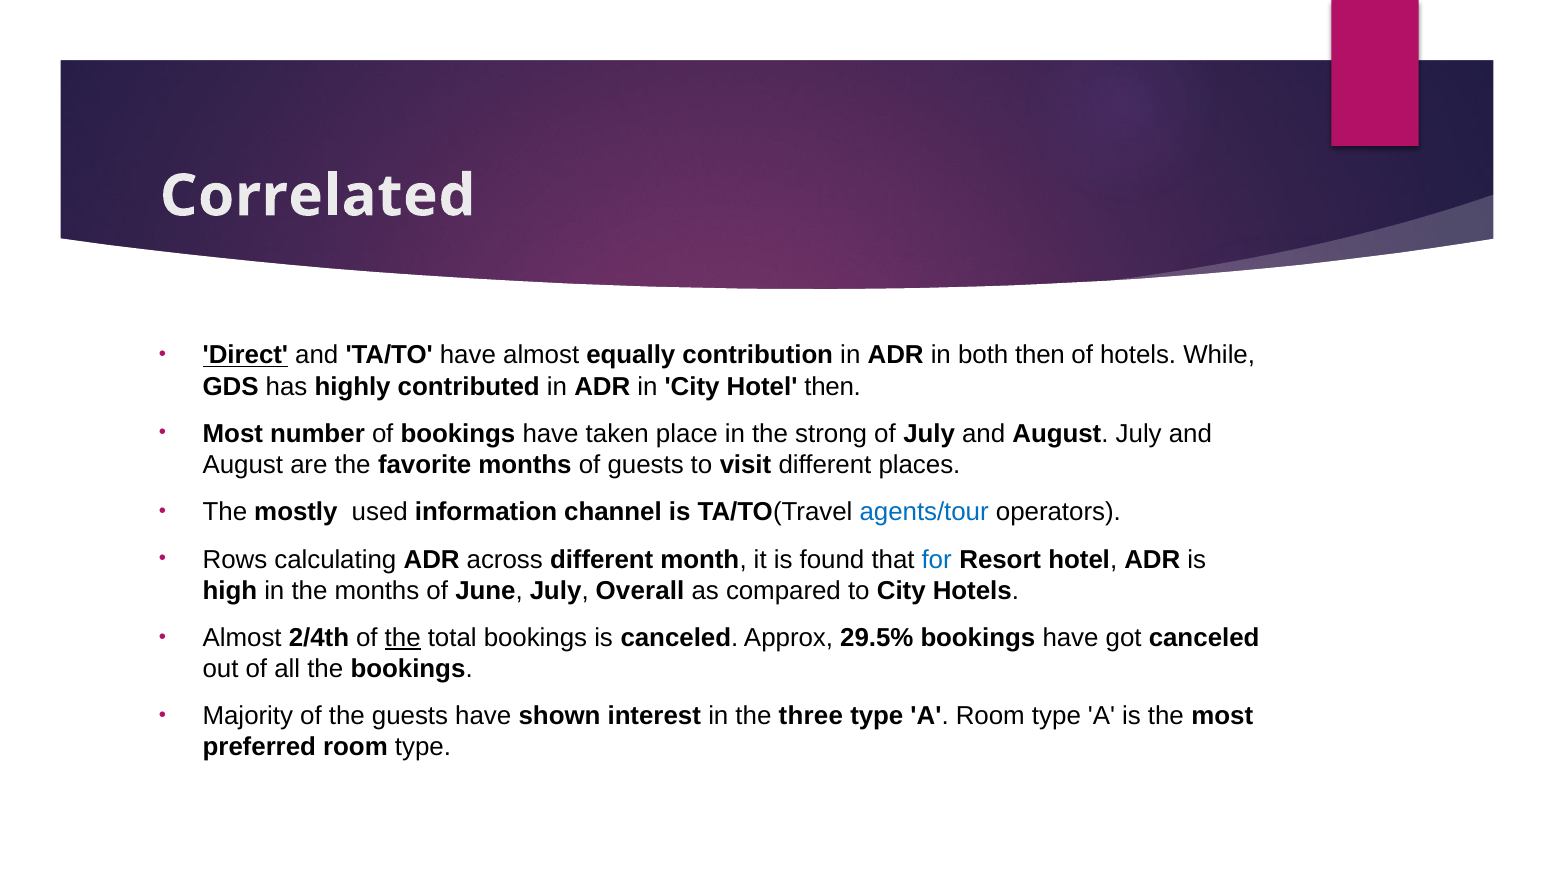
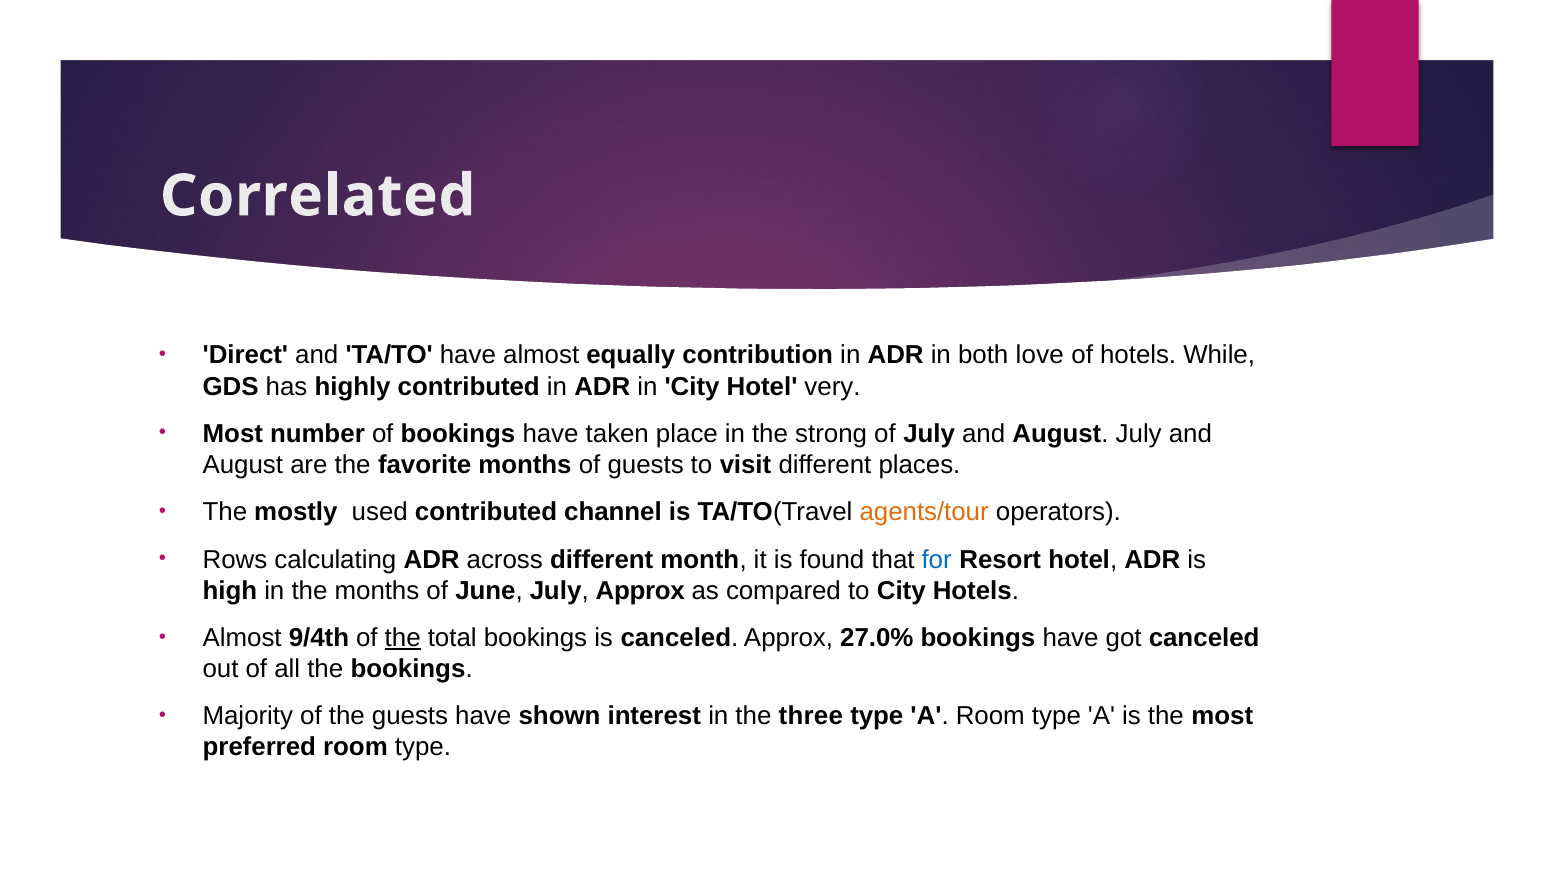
Direct underline: present -> none
both then: then -> love
Hotel then: then -> very
used information: information -> contributed
agents/tour colour: blue -> orange
July Overall: Overall -> Approx
2/4th: 2/4th -> 9/4th
29.5%: 29.5% -> 27.0%
